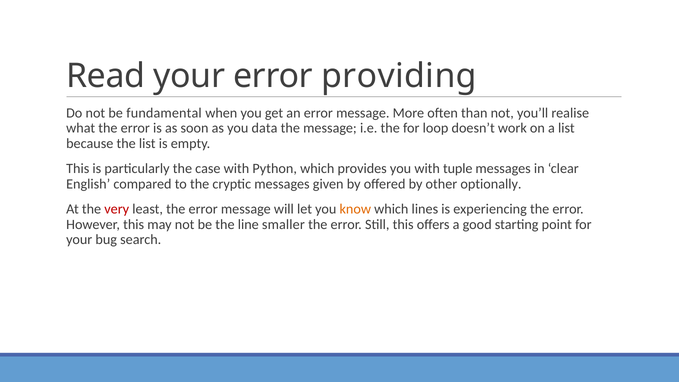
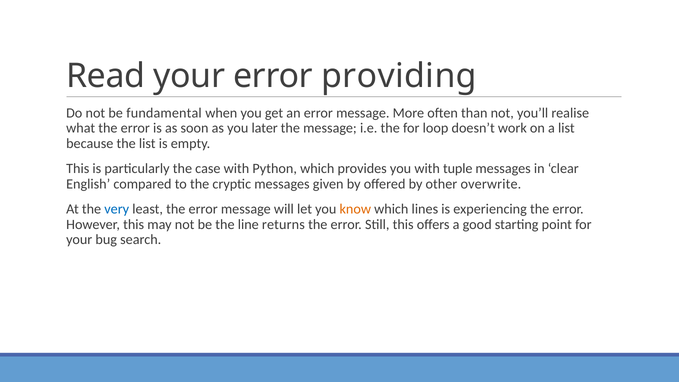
data: data -> later
optionally: optionally -> overwrite
very colour: red -> blue
smaller: smaller -> returns
